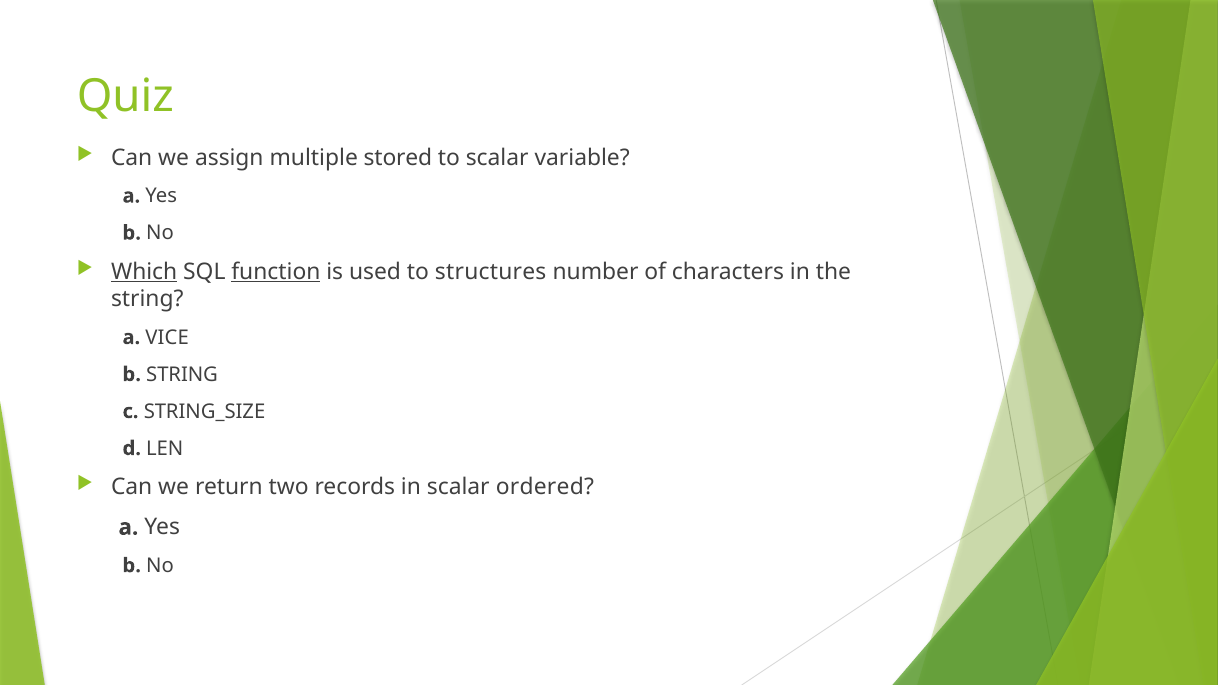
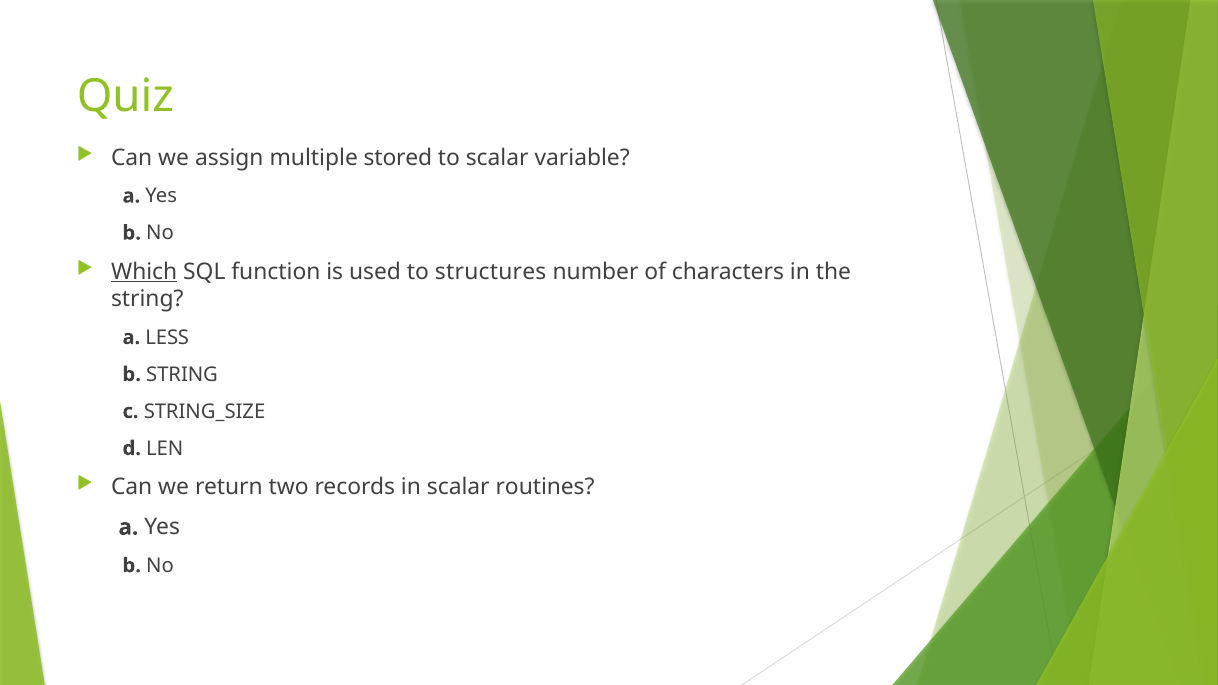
function underline: present -> none
VICE: VICE -> LESS
ordered: ordered -> routines
